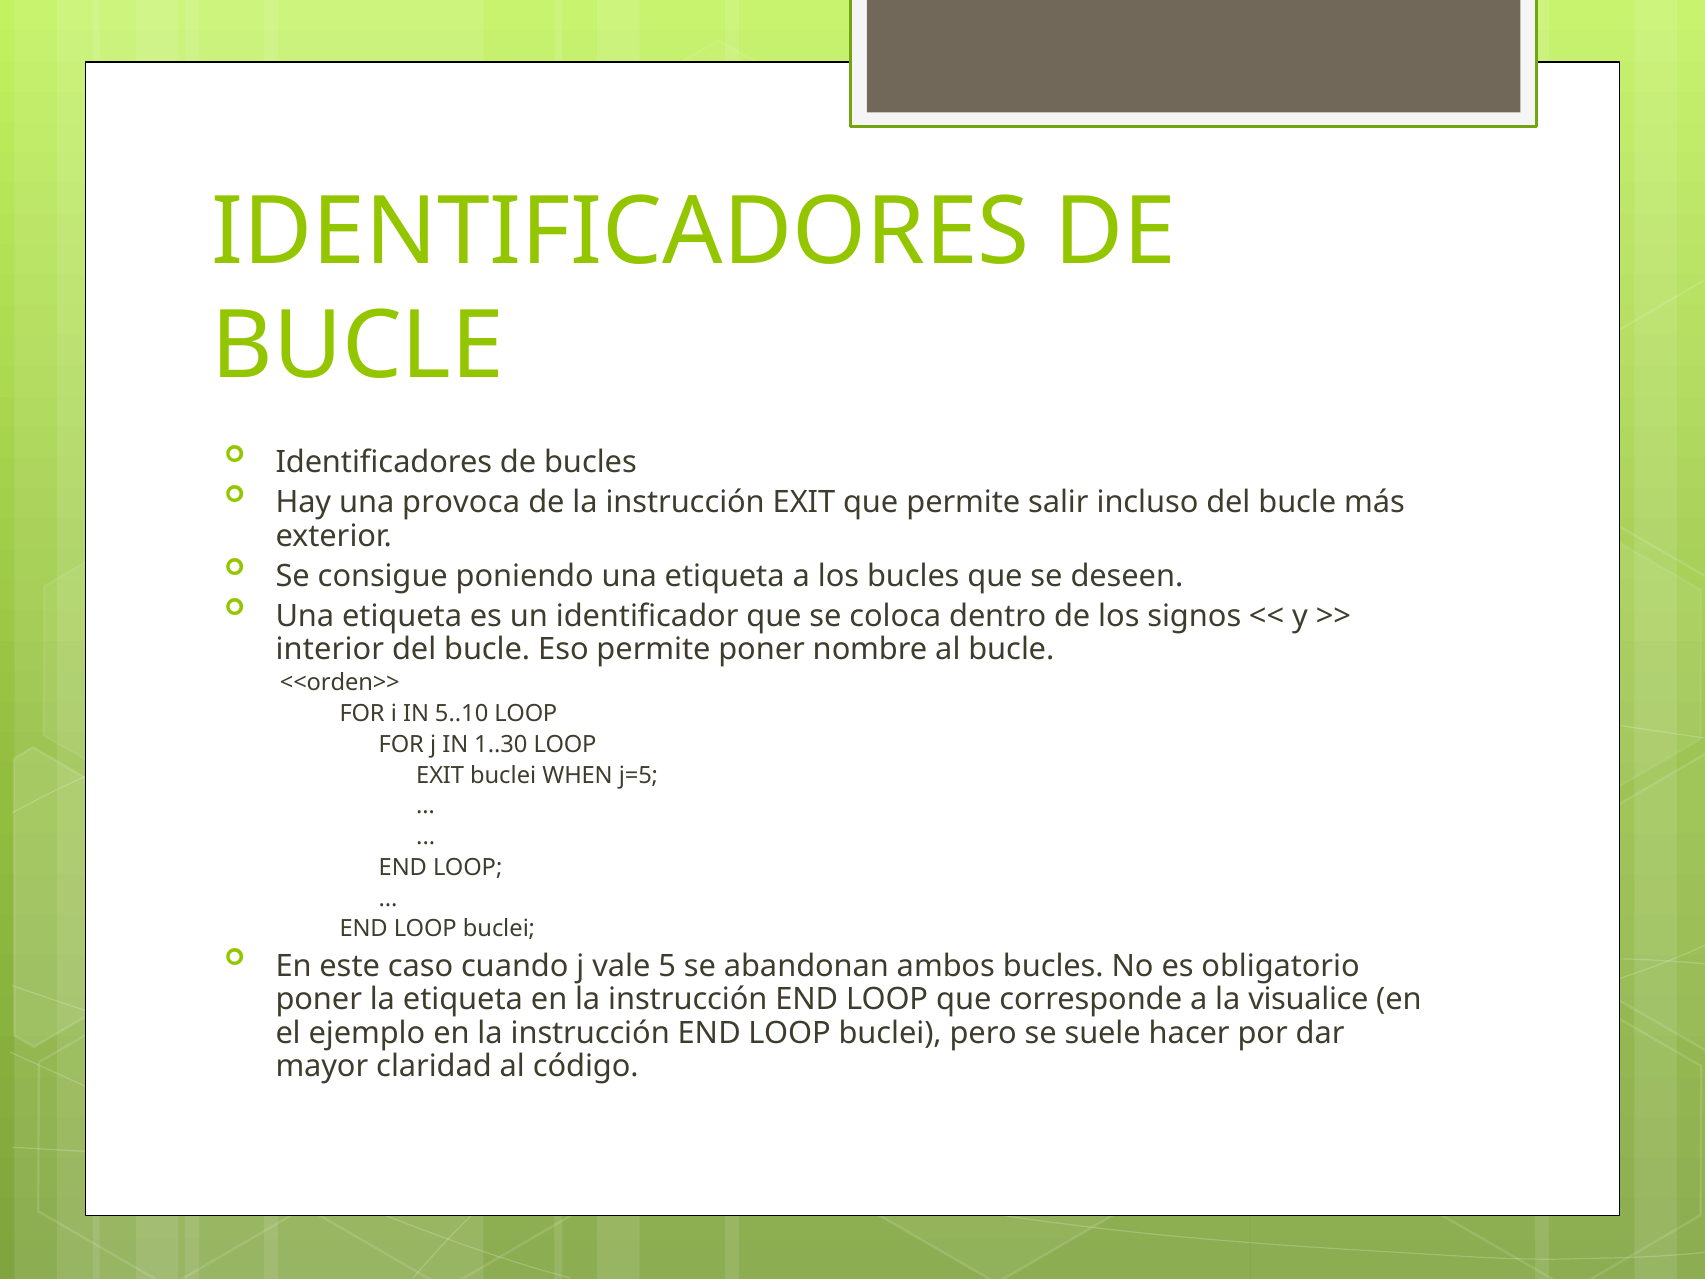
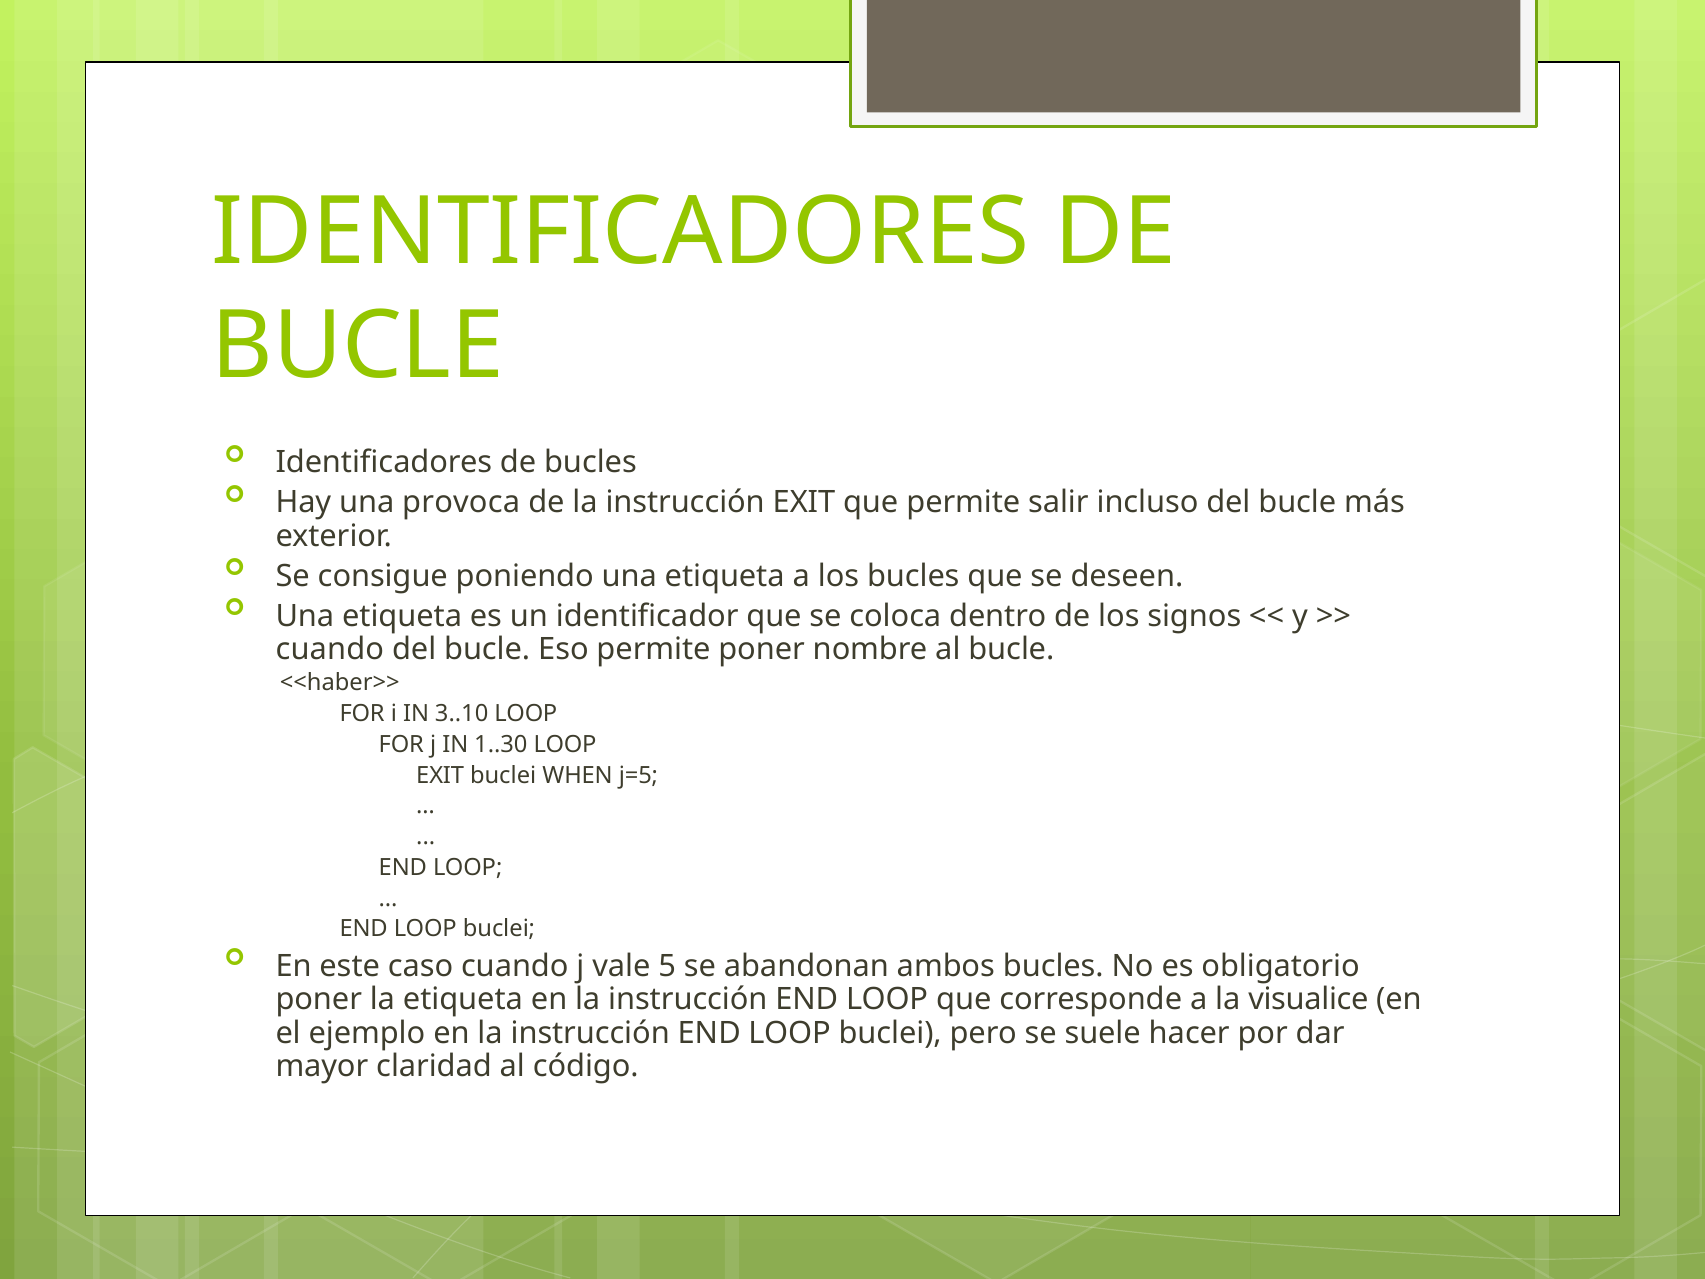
interior at (330, 649): interior -> cuando
<<orden>>: <<orden>> -> <<haber>>
5..10: 5..10 -> 3..10
